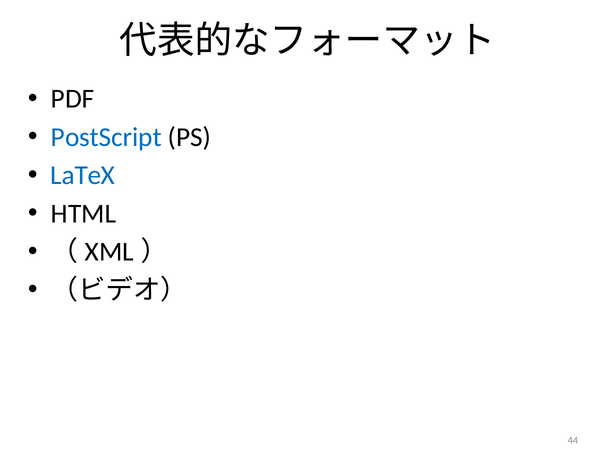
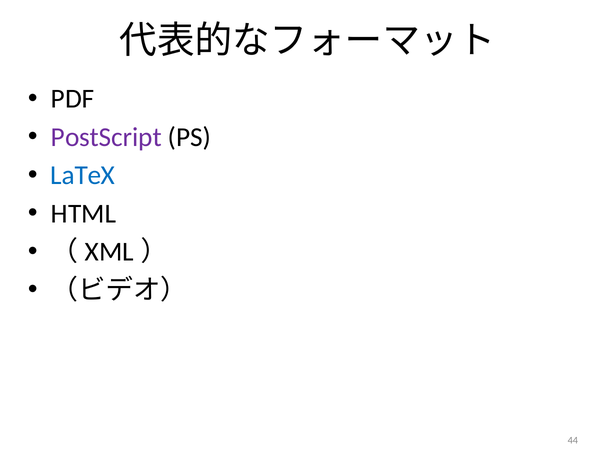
PostScript colour: blue -> purple
